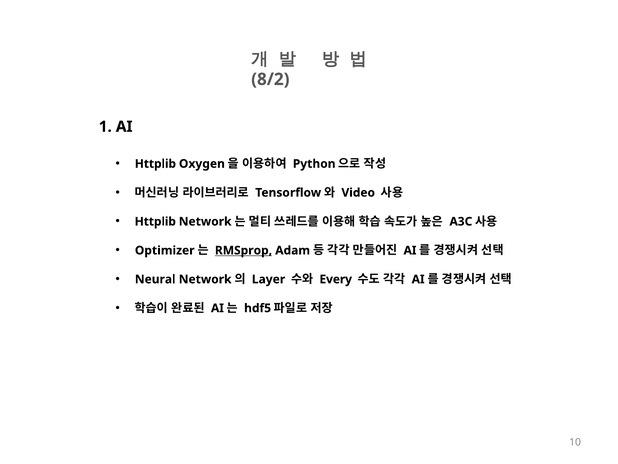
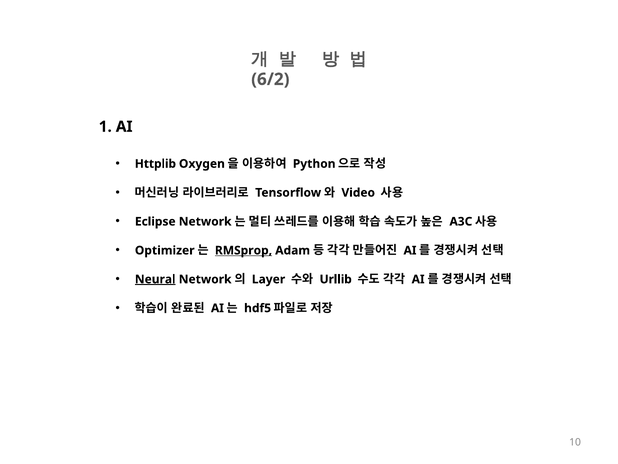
8/2: 8/2 -> 6/2
Httplib at (155, 221): Httplib -> Eclipse
Neural underline: none -> present
Every: Every -> Urllib
